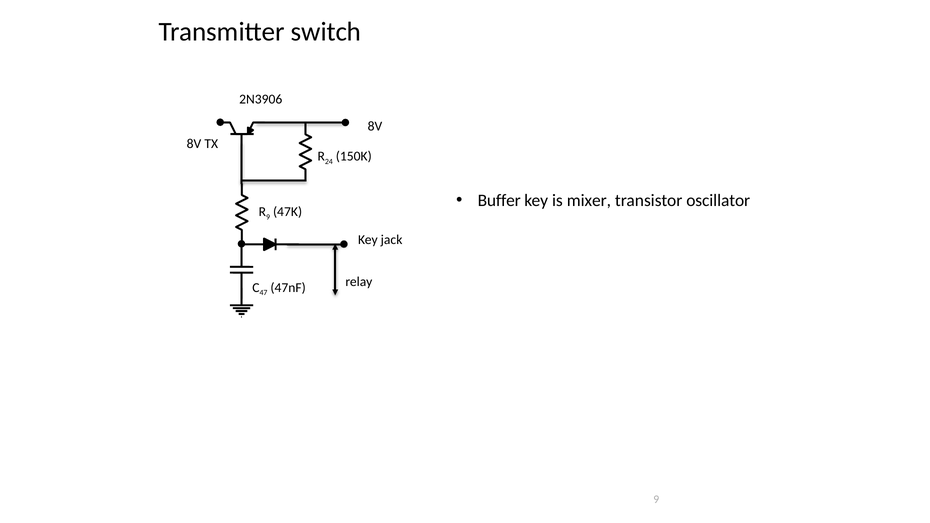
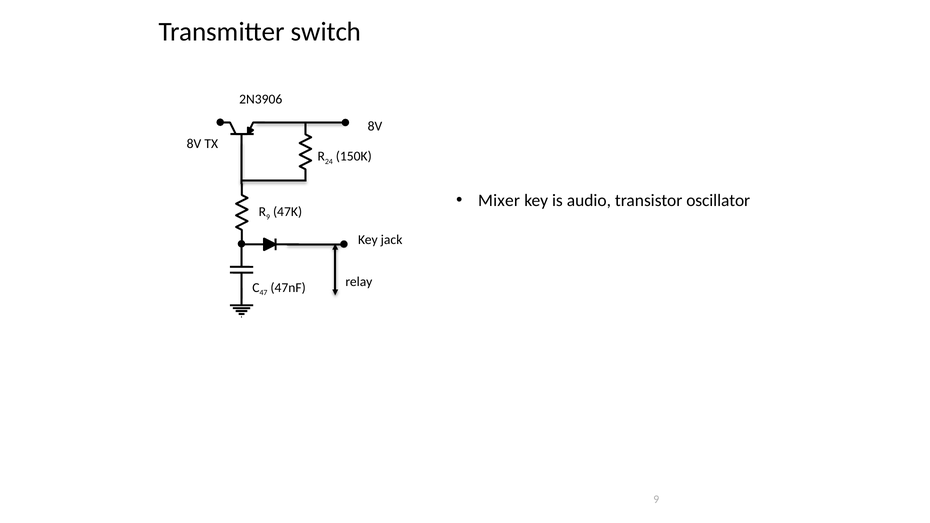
Buffer: Buffer -> Mixer
mixer: mixer -> audio
